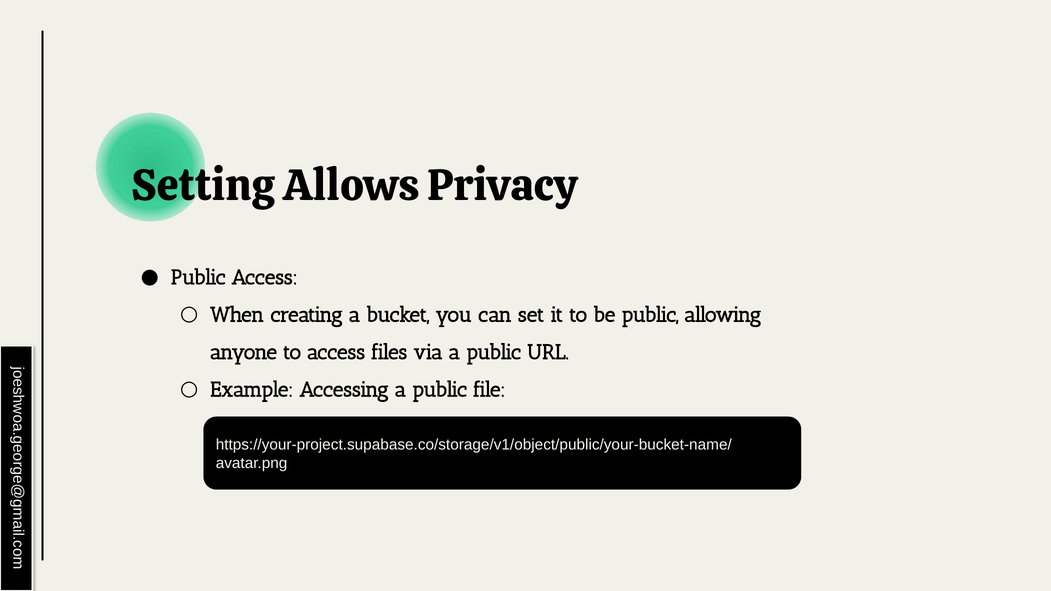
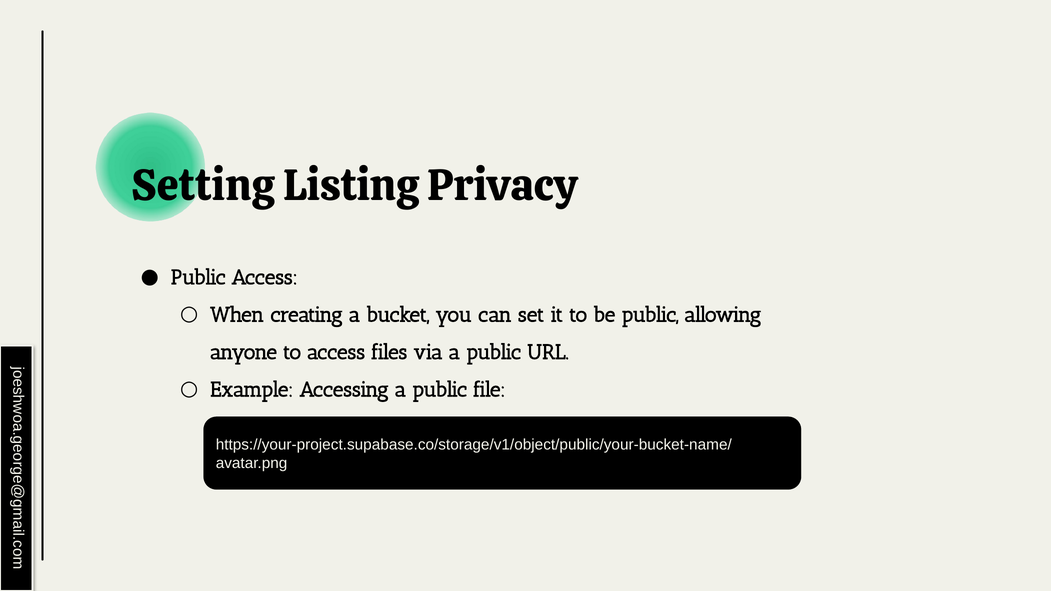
Allows: Allows -> Listing
